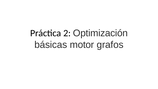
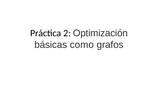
motor: motor -> como
